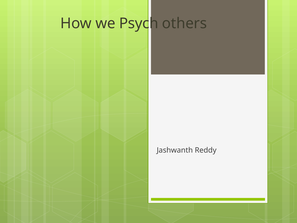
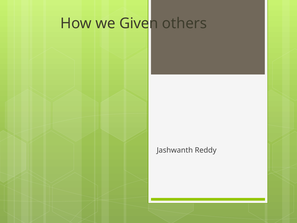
Psych: Psych -> Given
